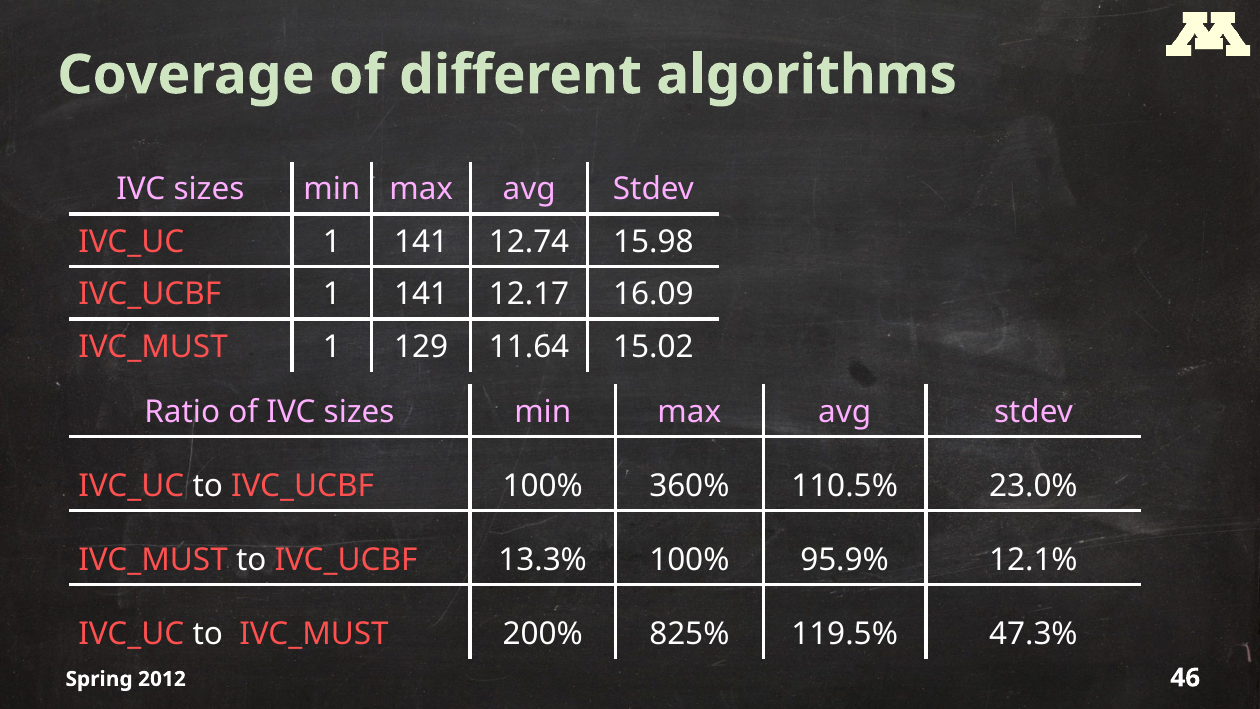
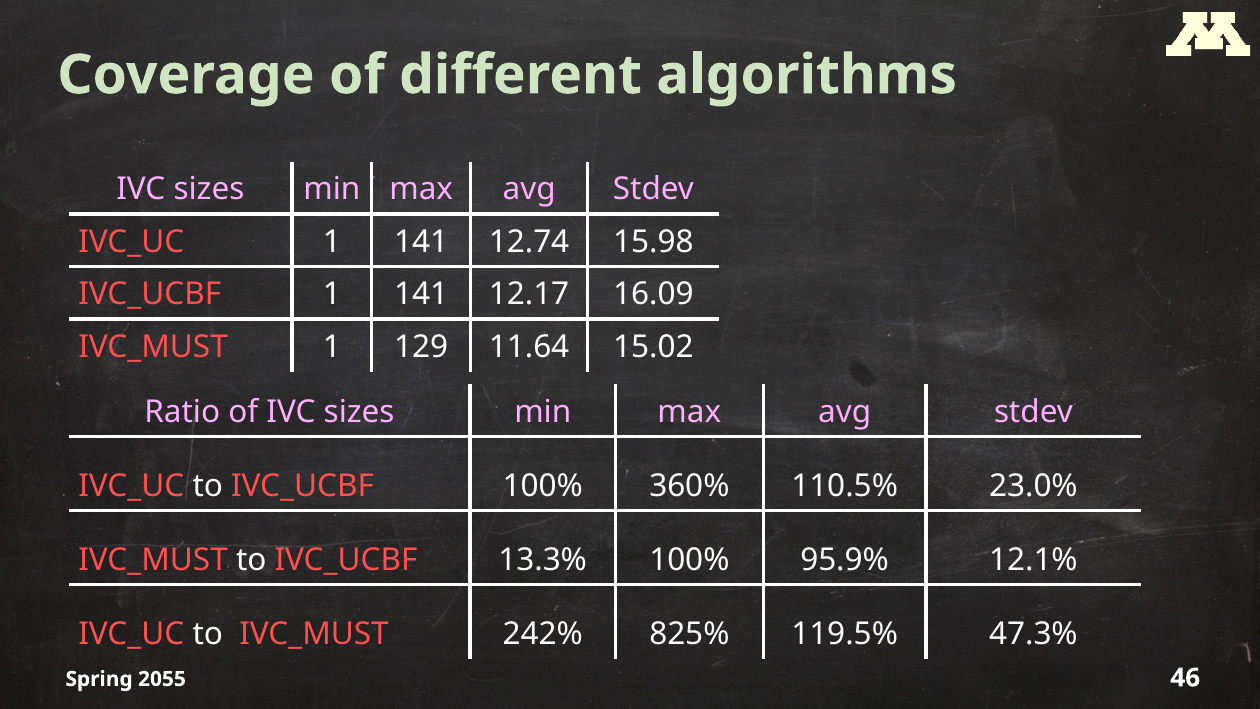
200%: 200% -> 242%
2012: 2012 -> 2055
